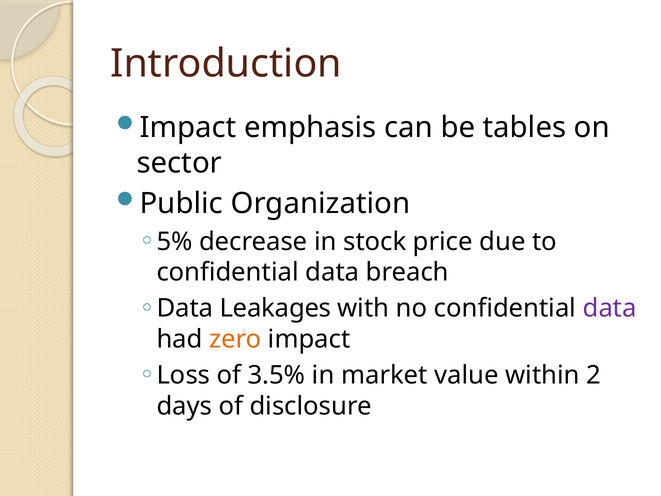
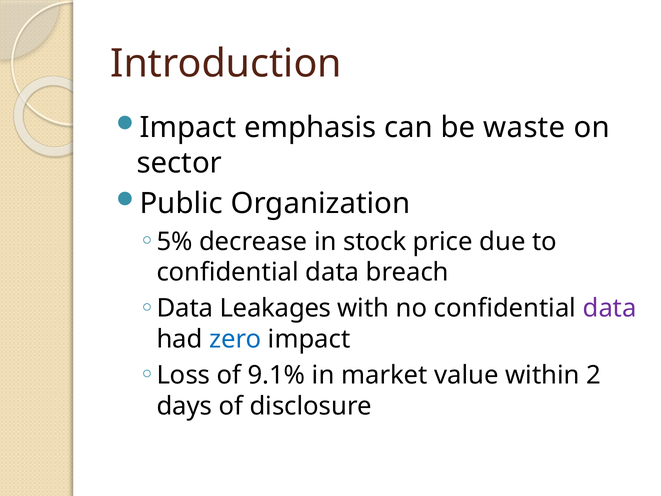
tables: tables -> waste
zero colour: orange -> blue
3.5%: 3.5% -> 9.1%
